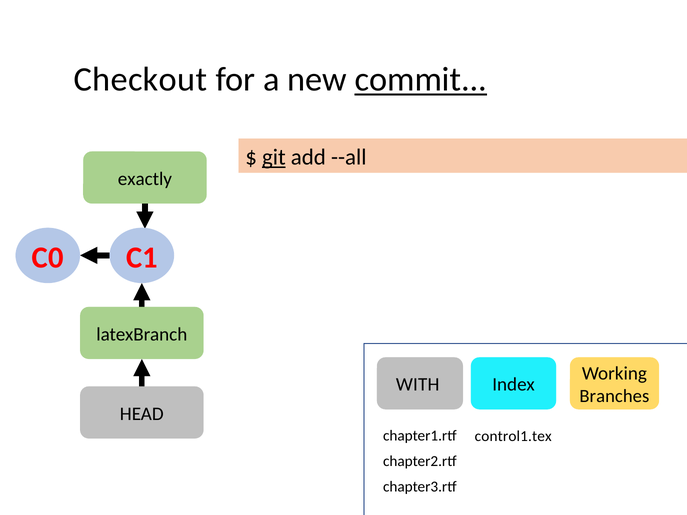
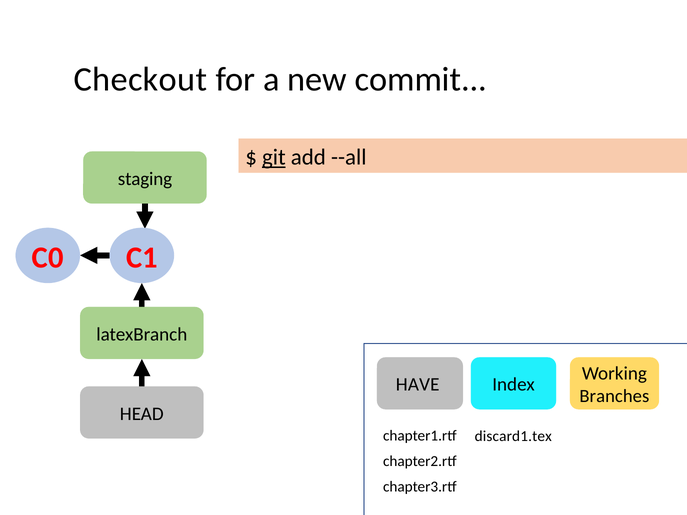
commit underline: present -> none
exactly: exactly -> staging
WITH: WITH -> HAVE
control1.tex: control1.tex -> discard1.tex
